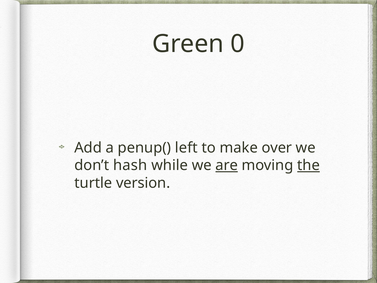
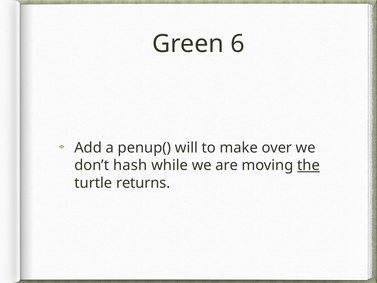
0: 0 -> 6
left: left -> will
are underline: present -> none
version: version -> returns
